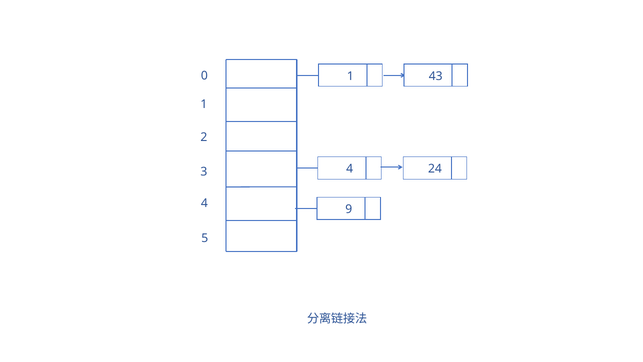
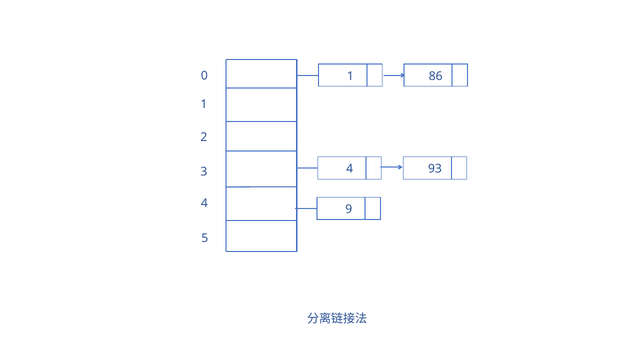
43: 43 -> 86
24: 24 -> 93
